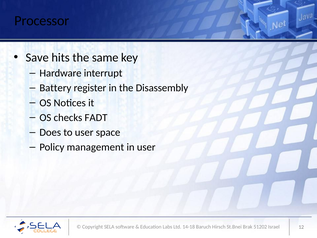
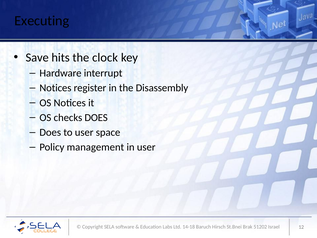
Processor: Processor -> Executing
same: same -> clock
Battery at (55, 88): Battery -> Notices
checks FADT: FADT -> DOES
